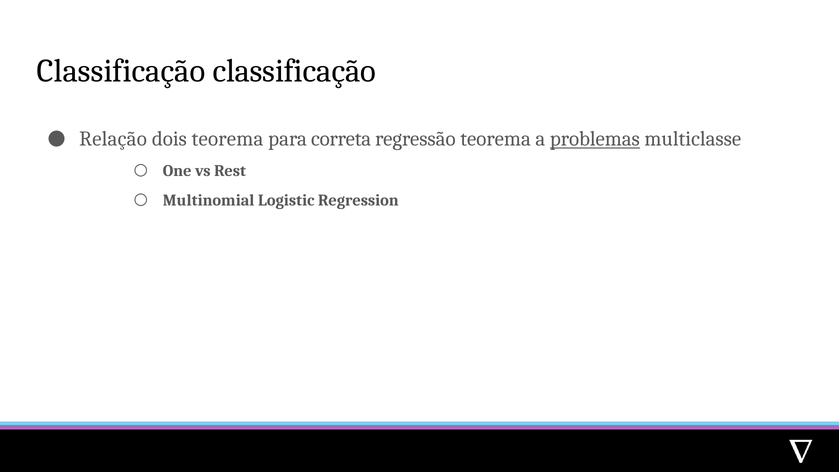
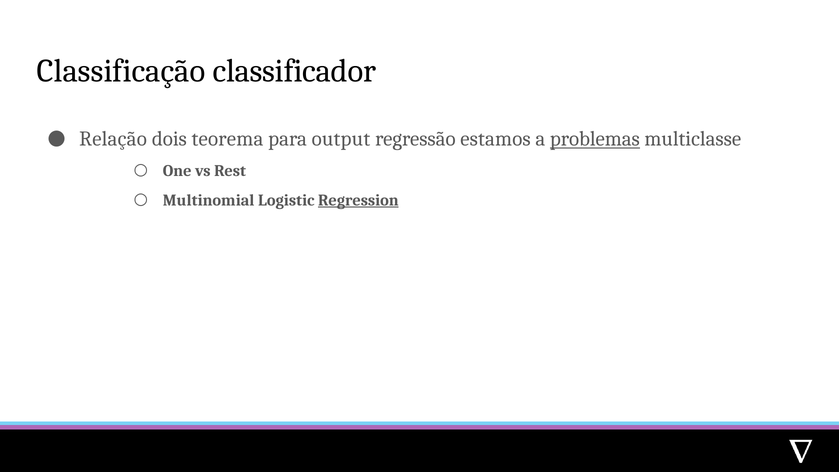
Classificação classificação: classificação -> classificador
correta: correta -> output
regressão teorema: teorema -> estamos
Regression underline: none -> present
